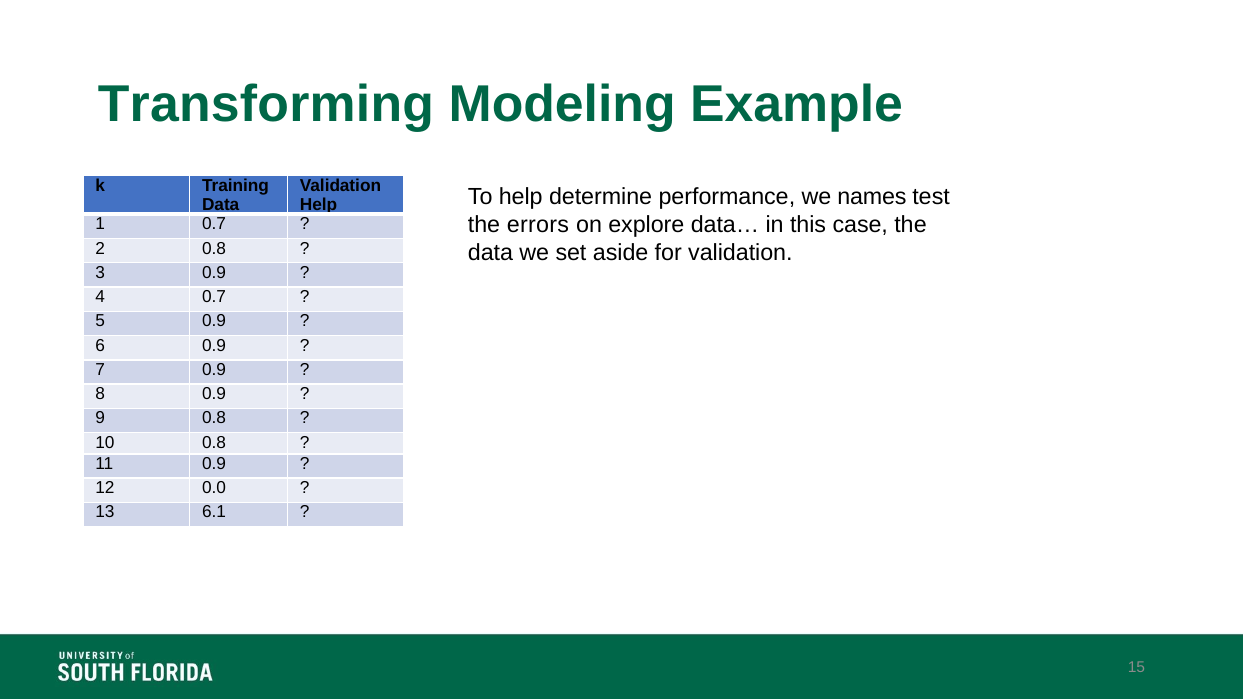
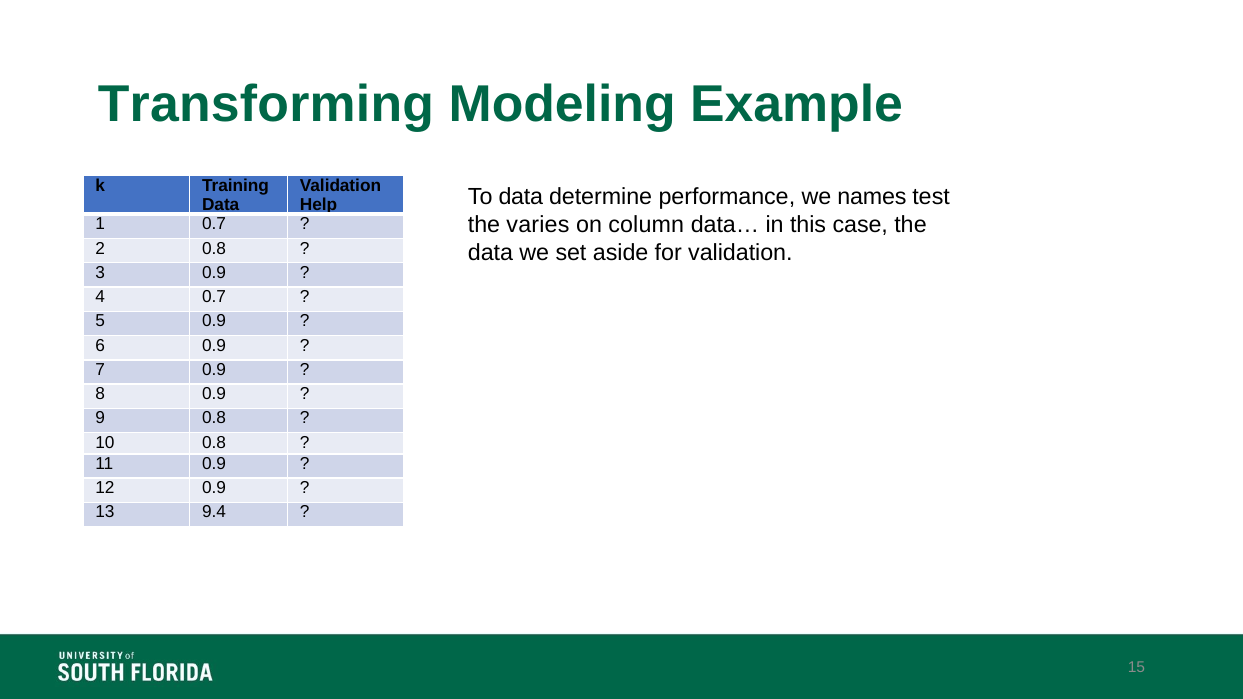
To help: help -> data
errors: errors -> varies
explore: explore -> column
12 0.0: 0.0 -> 0.9
6.1: 6.1 -> 9.4
